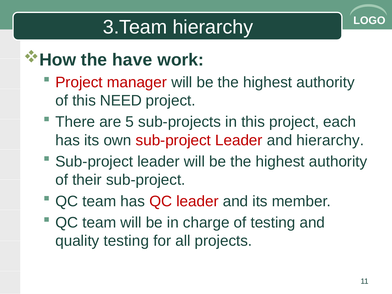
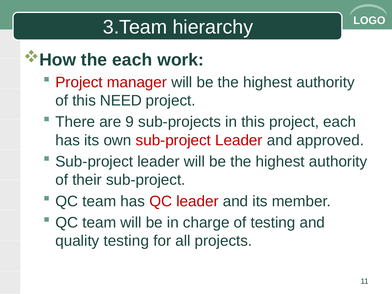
the have: have -> each
5: 5 -> 9
and hierarchy: hierarchy -> approved
